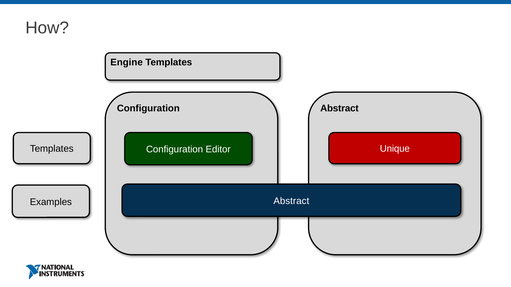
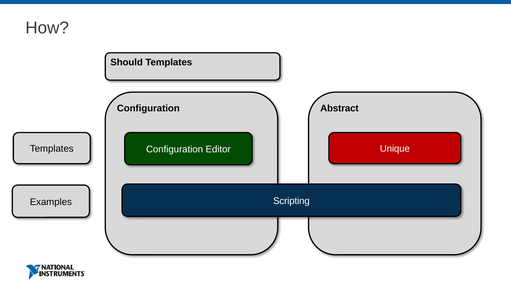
Engine: Engine -> Should
Abstract at (291, 201): Abstract -> Scripting
